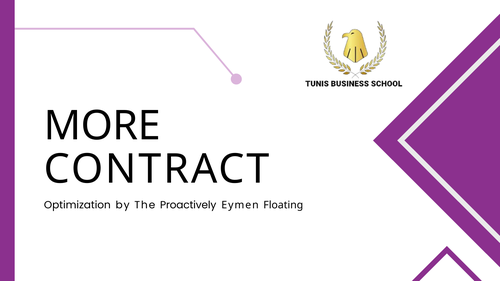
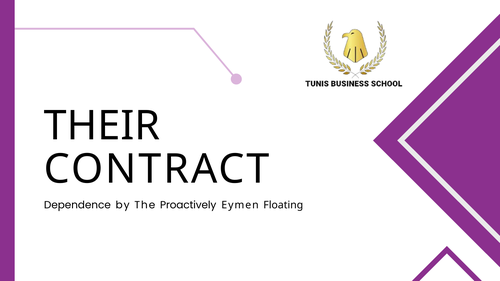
MORE: MORE -> THEIR
Optimization: Optimization -> Dependence
